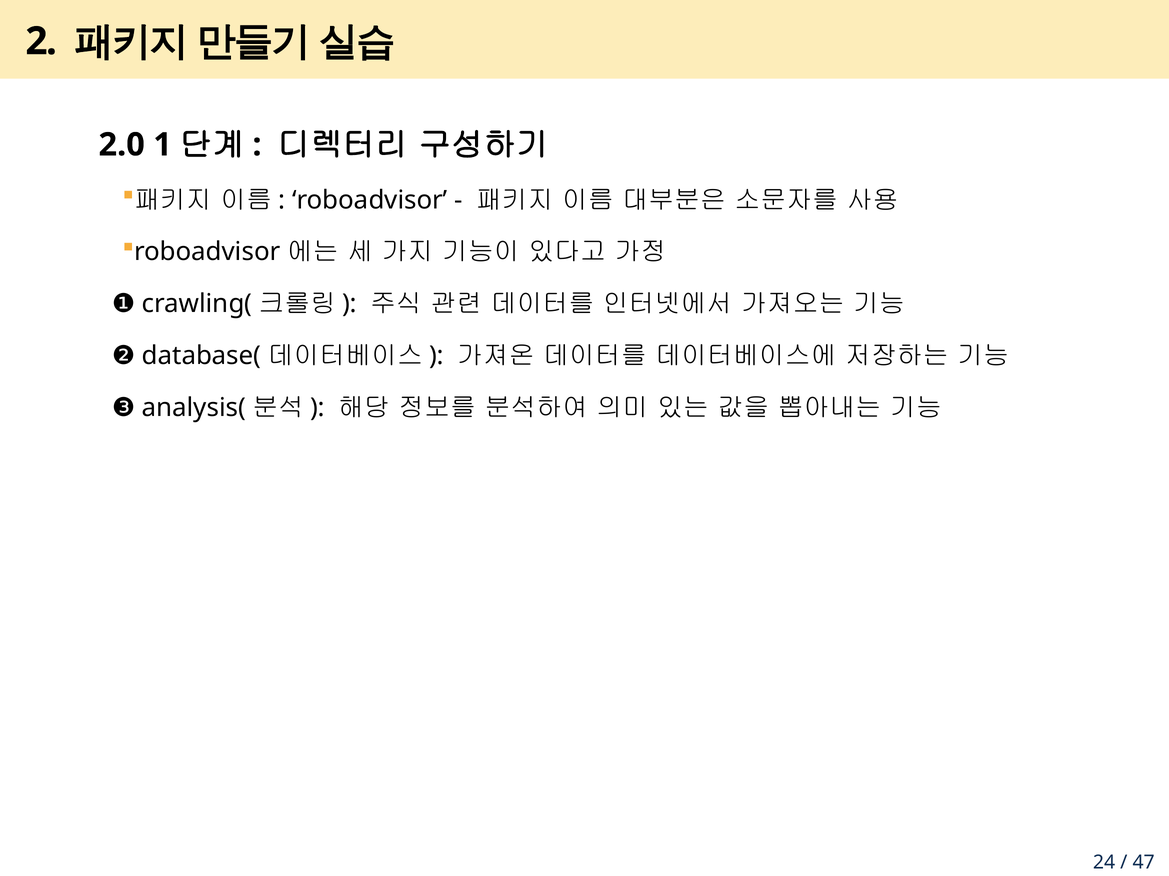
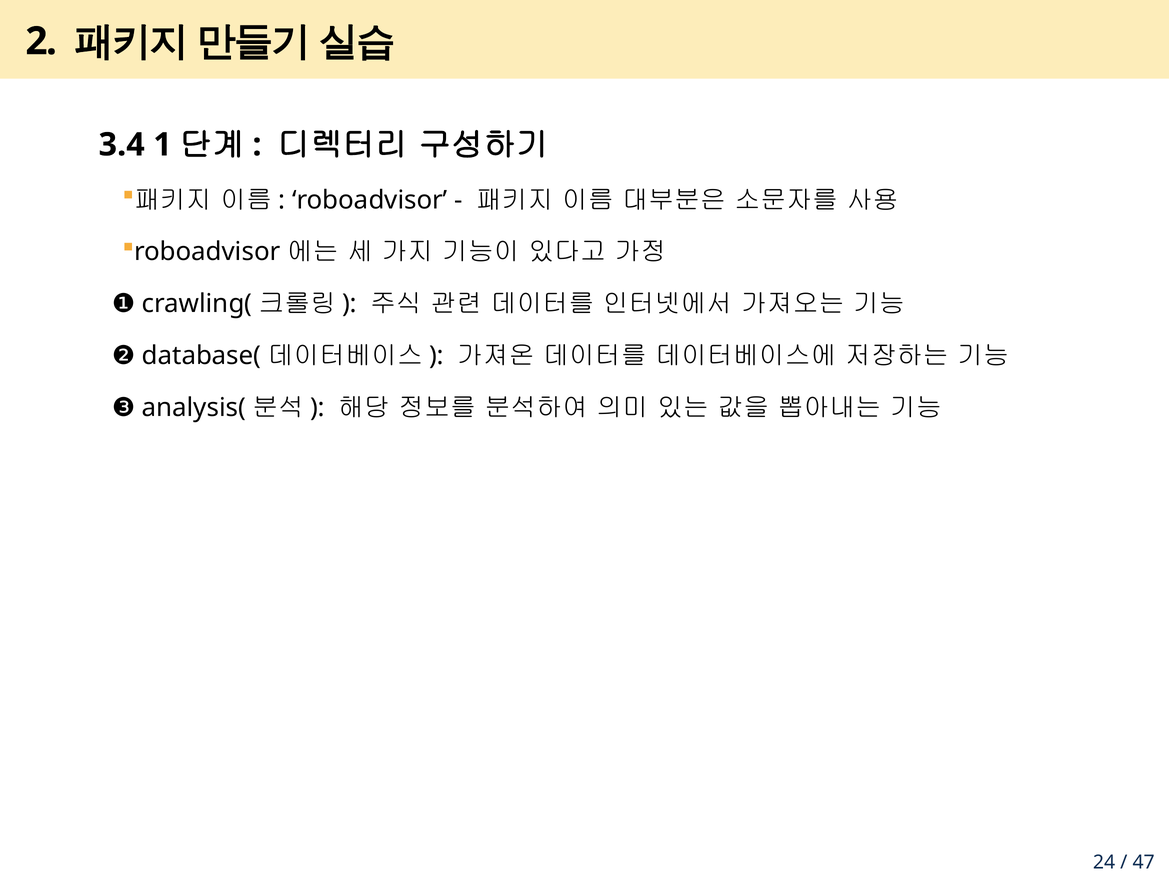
2.0: 2.0 -> 3.4
